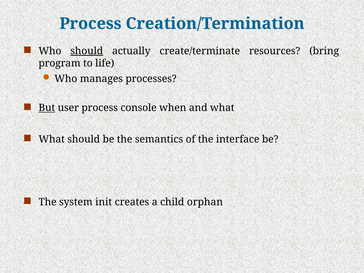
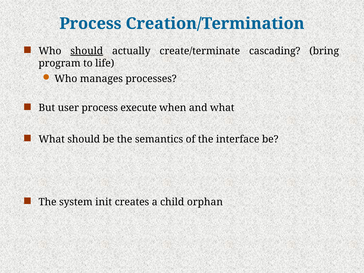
resources: resources -> cascading
But underline: present -> none
console: console -> execute
